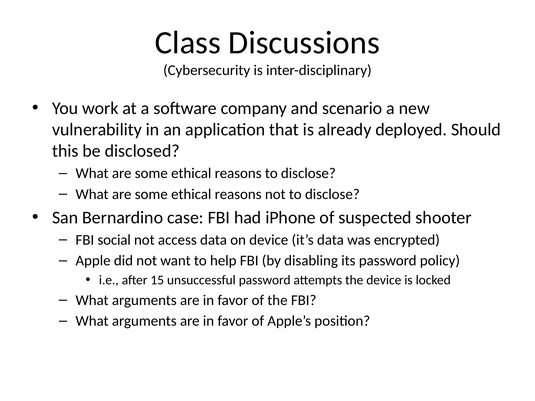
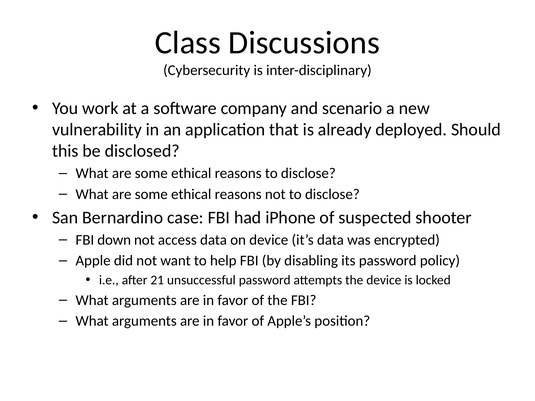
social: social -> down
15: 15 -> 21
